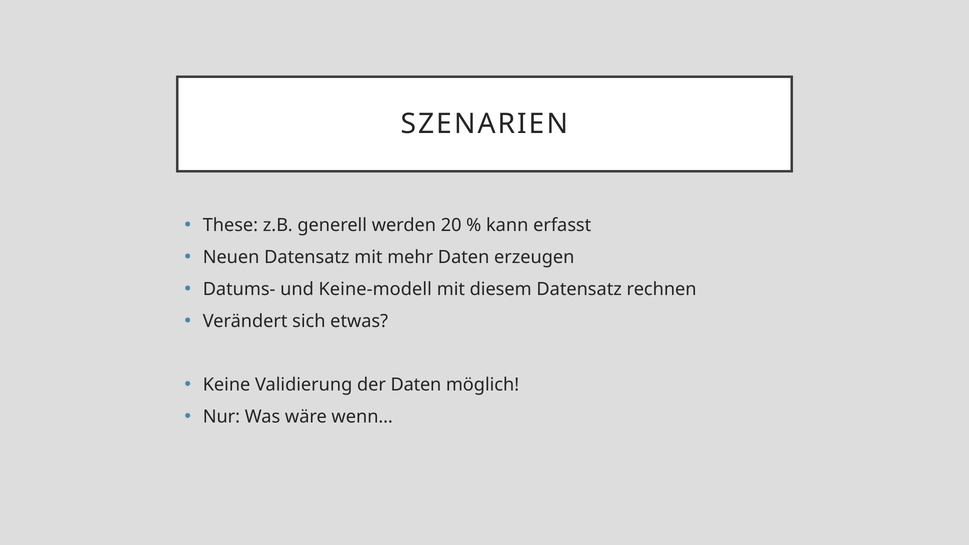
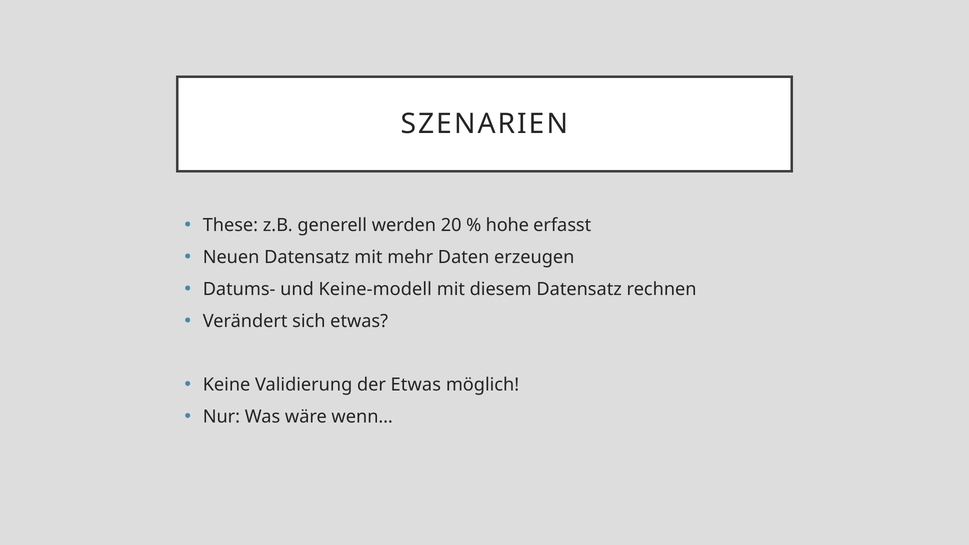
kann: kann -> hohe
der Daten: Daten -> Etwas
